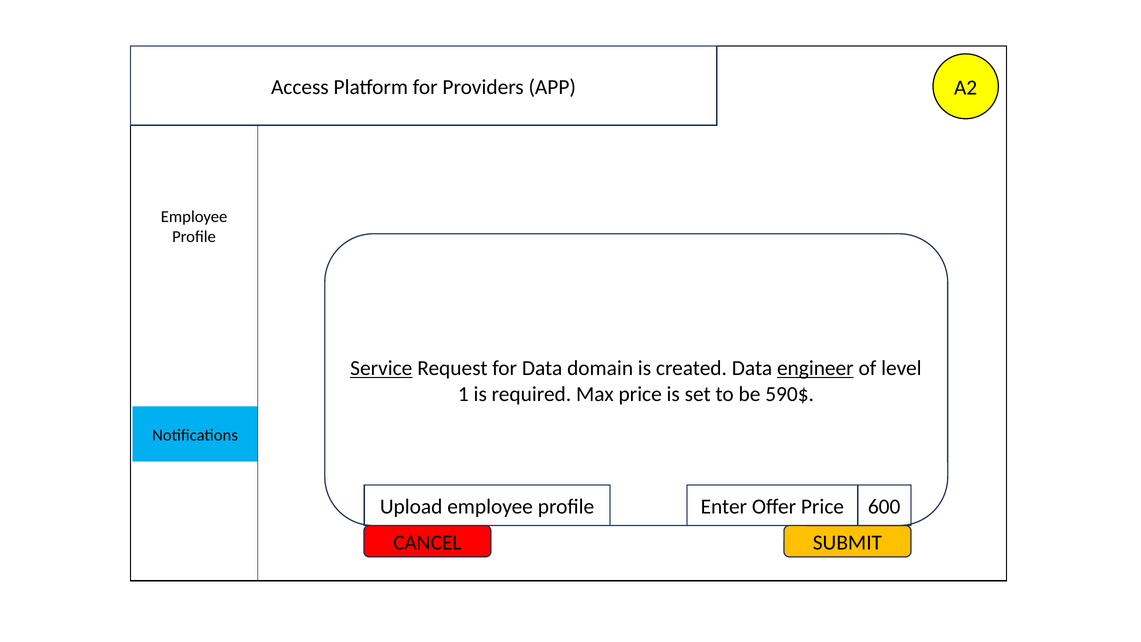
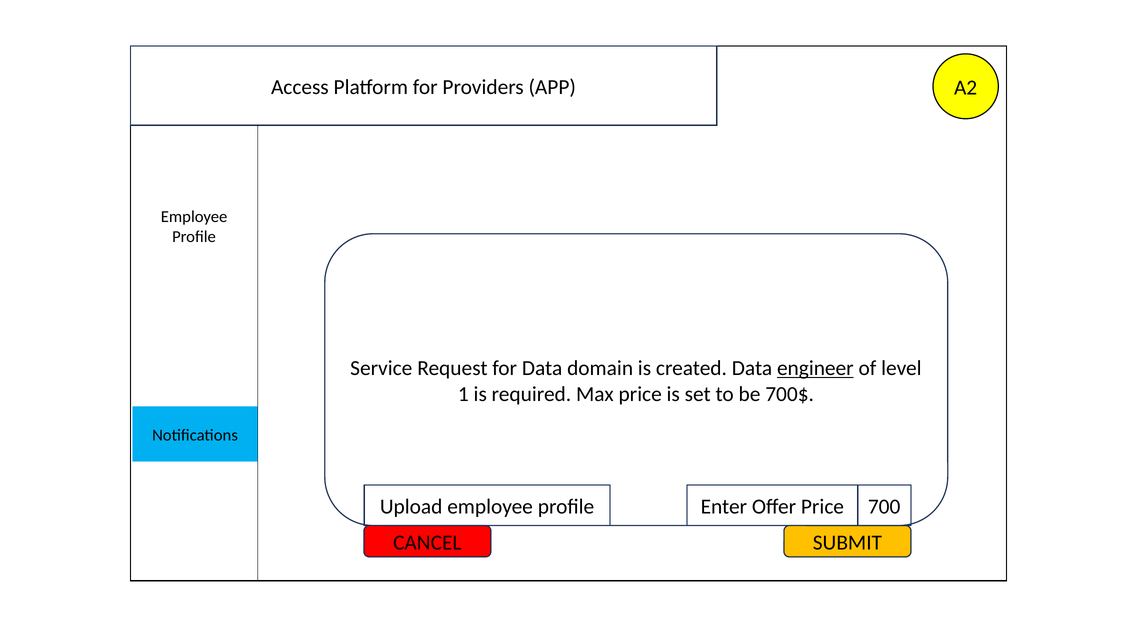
Service underline: present -> none
590$: 590$ -> 700$
600: 600 -> 700
